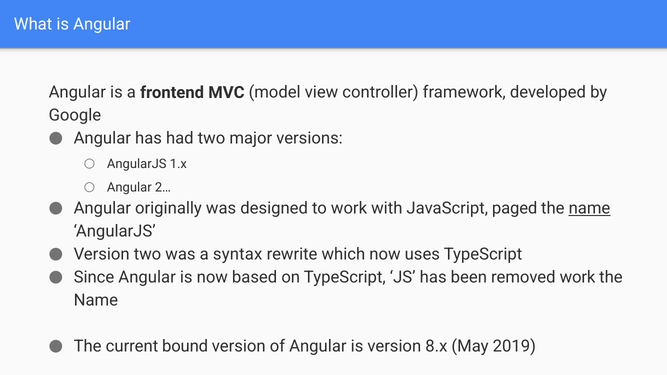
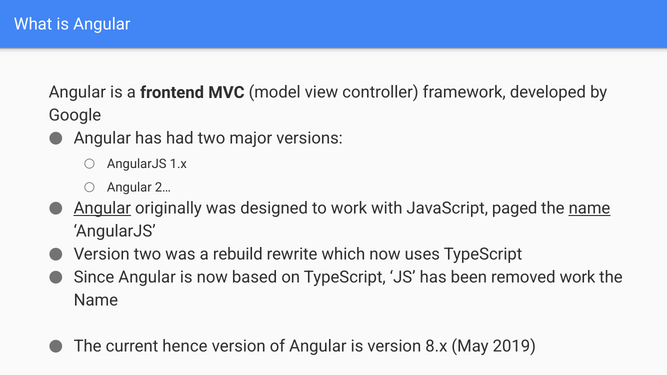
Angular at (102, 208) underline: none -> present
syntax: syntax -> rebuild
bound: bound -> hence
